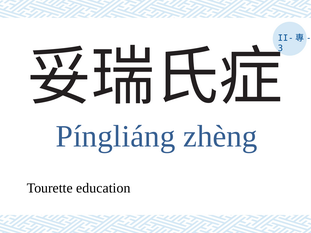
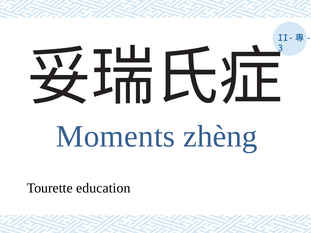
Píngliáng: Píngliáng -> Moments
